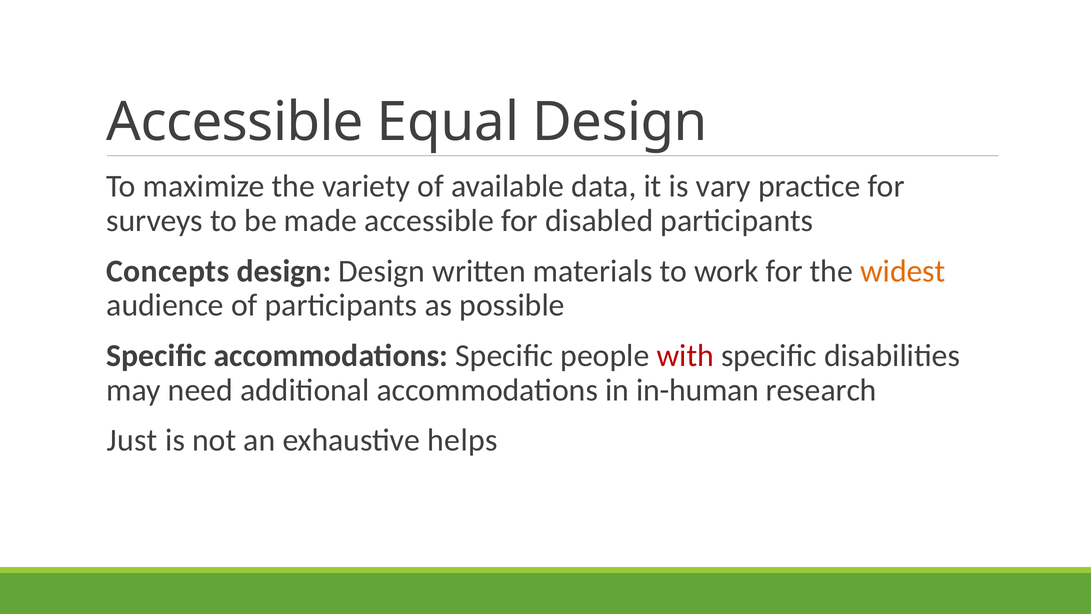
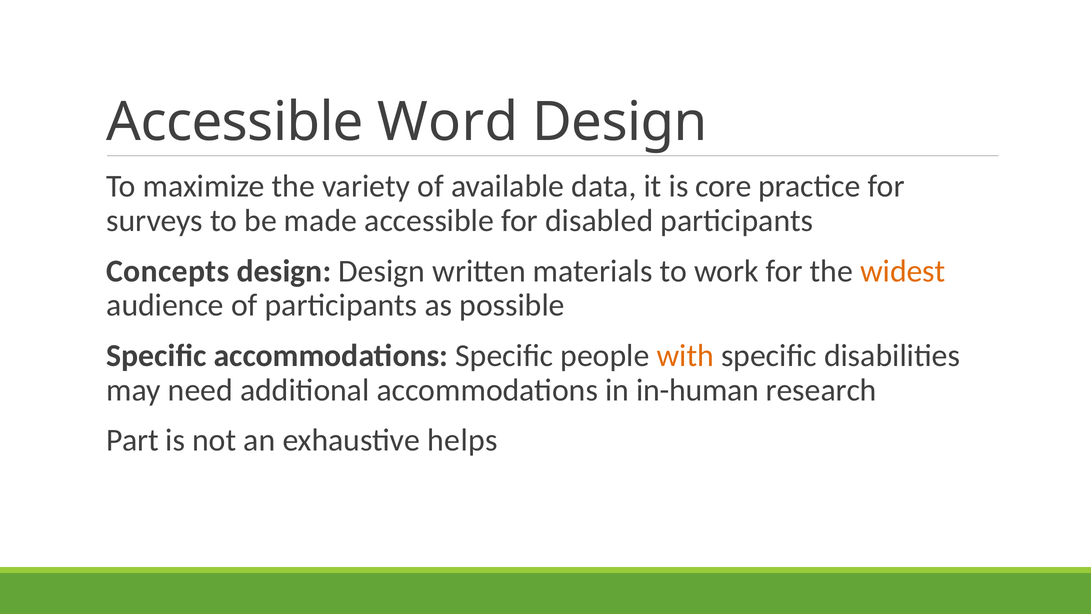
Equal: Equal -> Word
vary: vary -> core
with colour: red -> orange
Just: Just -> Part
